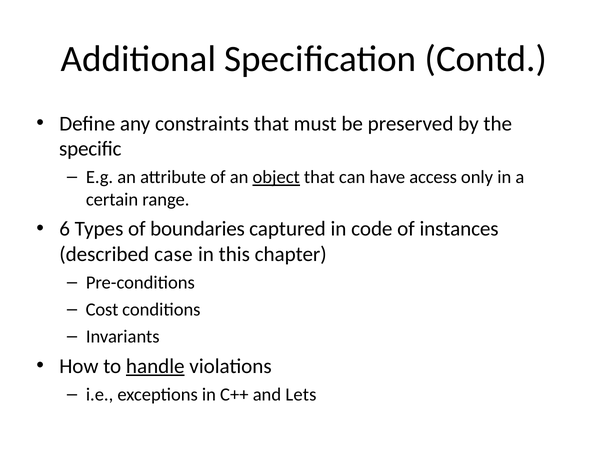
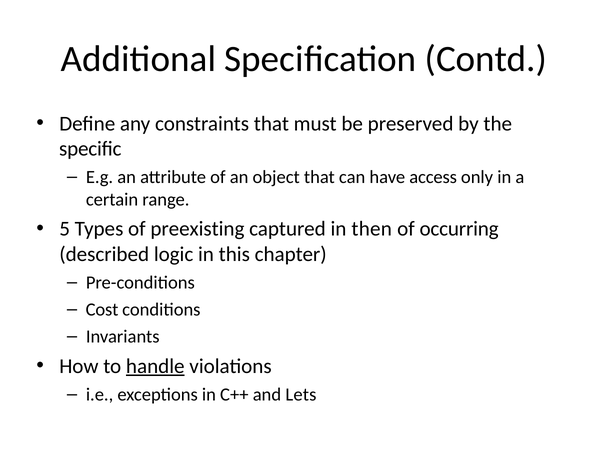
object underline: present -> none
6: 6 -> 5
boundaries: boundaries -> preexisting
code: code -> then
instances: instances -> occurring
case: case -> logic
